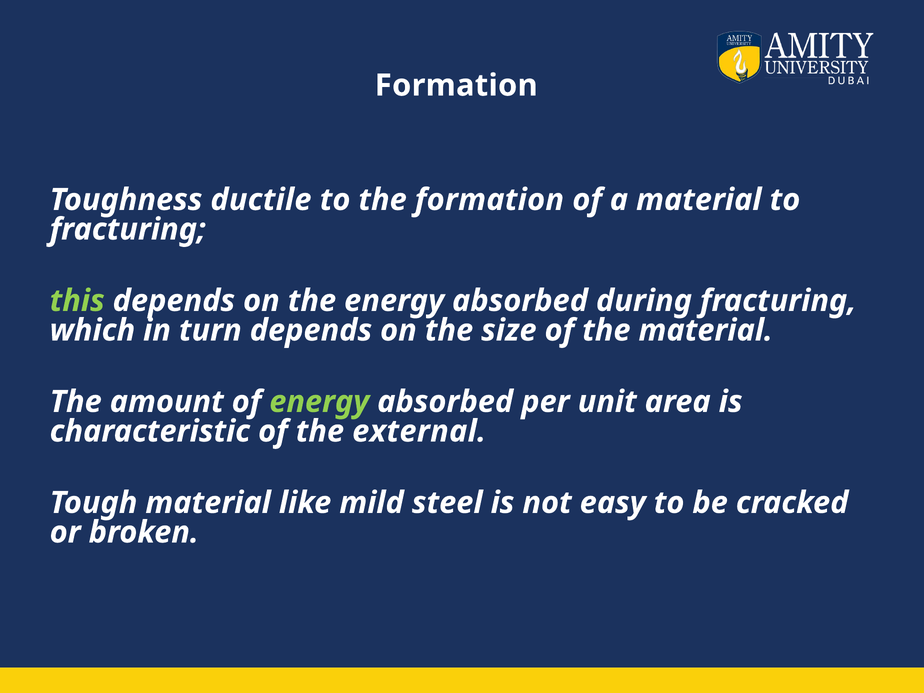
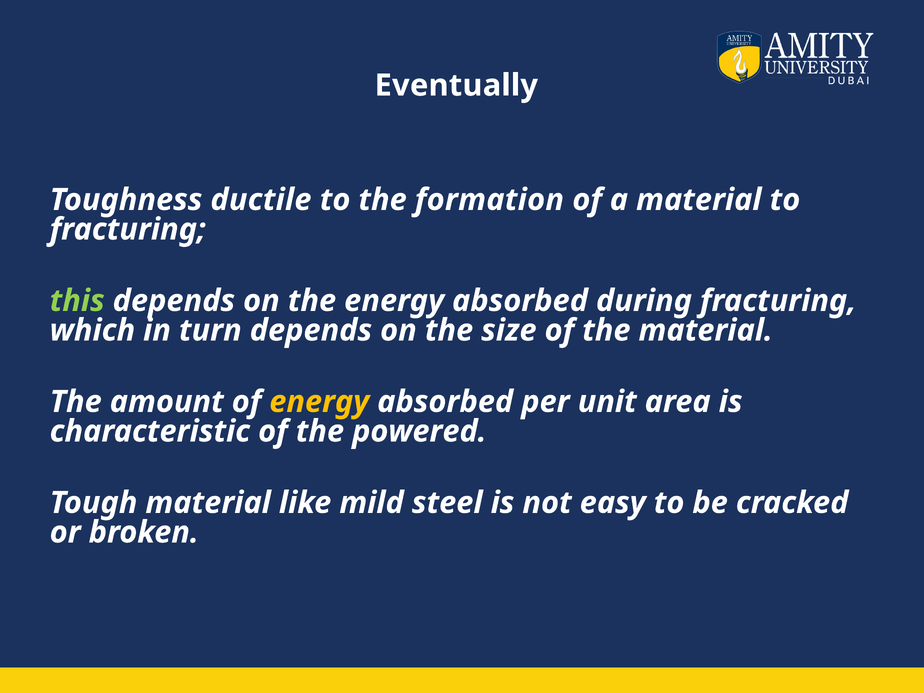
Formation at (456, 85): Formation -> Eventually
energy at (319, 402) colour: light green -> yellow
external: external -> powered
